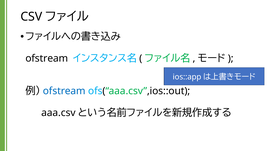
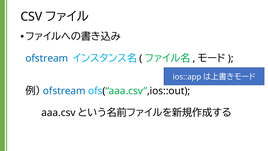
ofstream at (47, 58) colour: black -> blue
